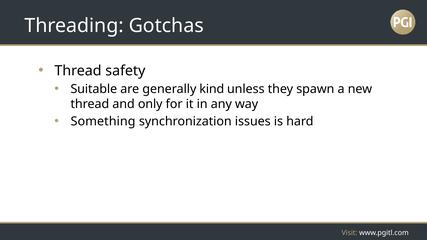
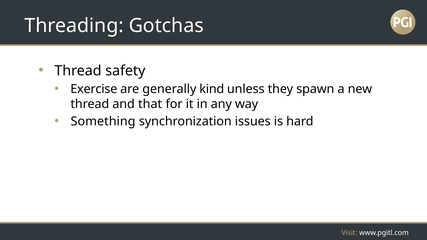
Suitable: Suitable -> Exercise
only: only -> that
